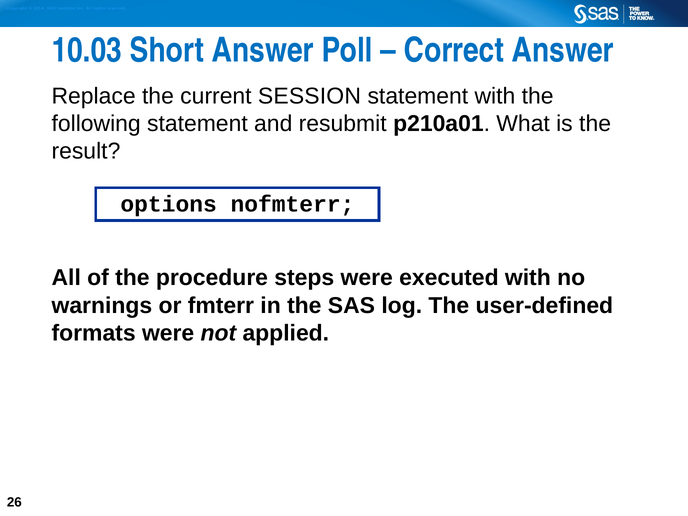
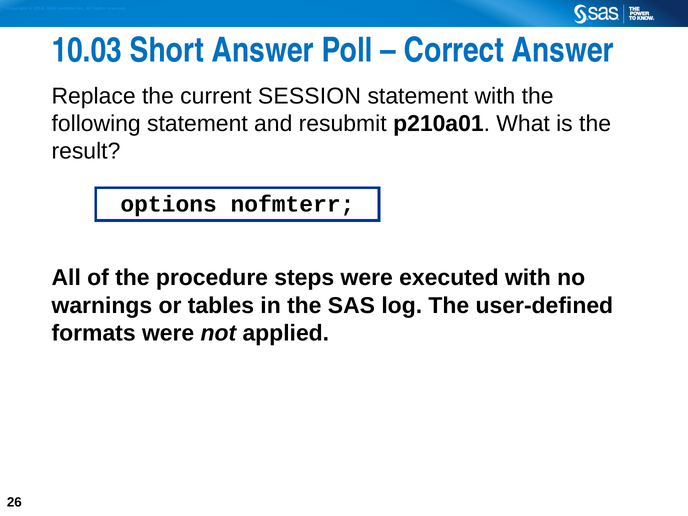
fmterr: fmterr -> tables
